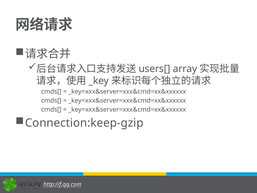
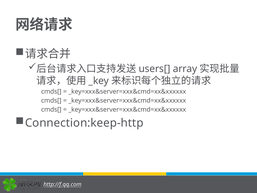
Connection:keep-gzip: Connection:keep-gzip -> Connection:keep-http
